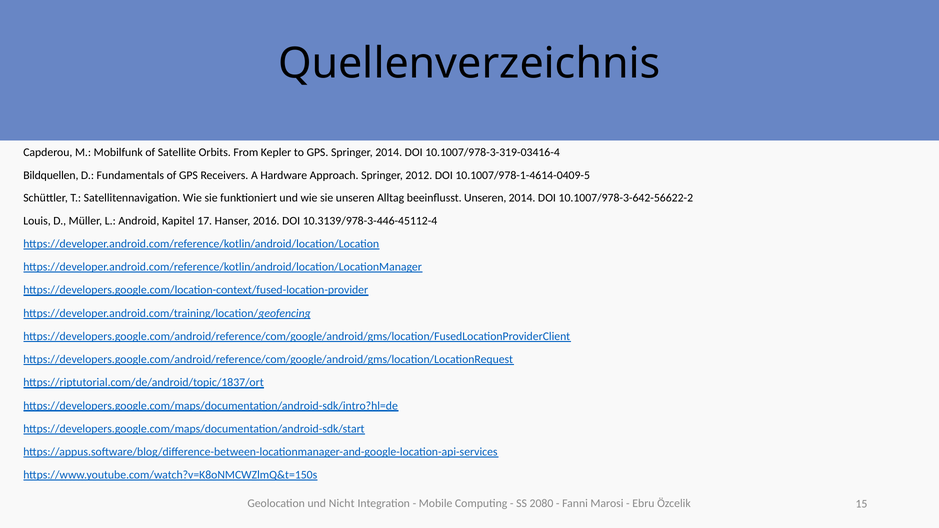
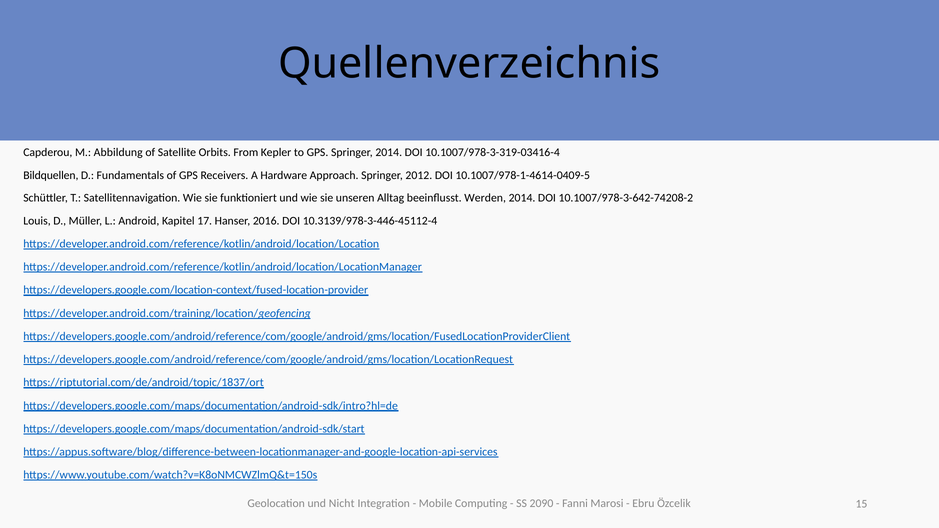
Mobilfunk: Mobilfunk -> Abbildung
beeinflusst Unseren: Unseren -> Werden
10.1007/978-3-642-56622-2: 10.1007/978-3-642-56622-2 -> 10.1007/978-3-642-74208-2
2080: 2080 -> 2090
